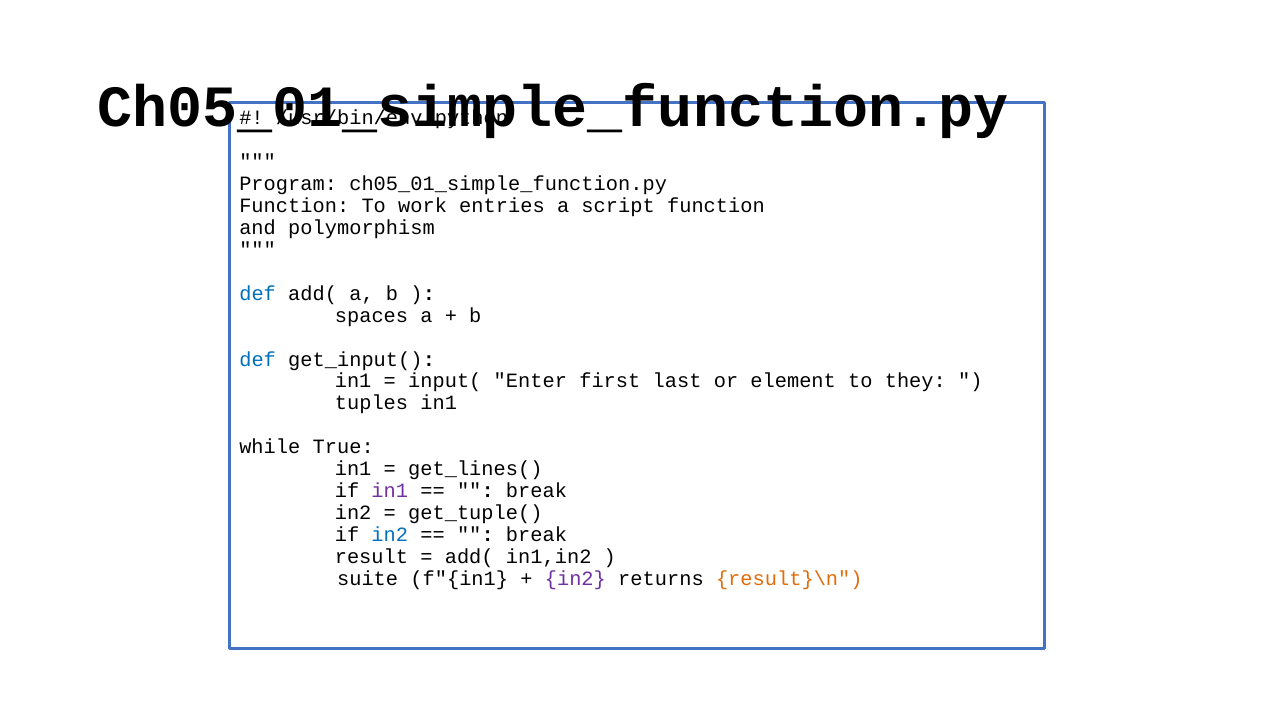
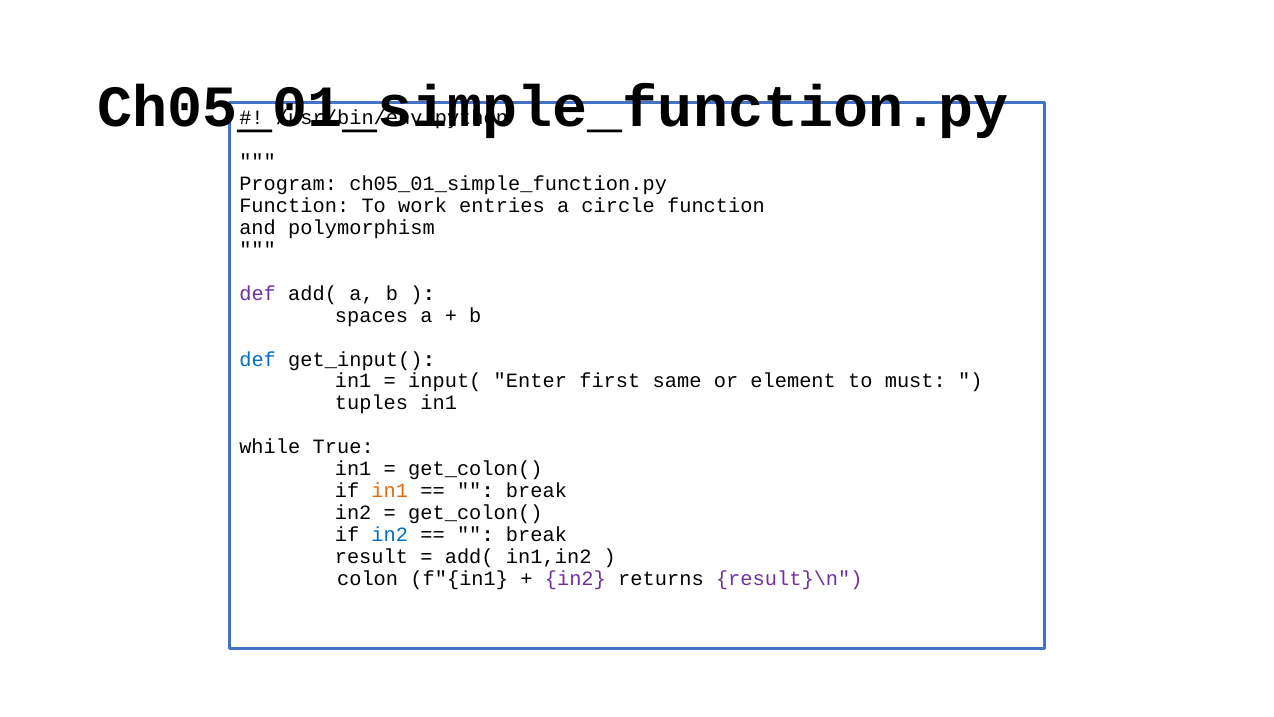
script: script -> circle
def at (258, 293) colour: blue -> purple
last: last -> same
they: they -> must
get_lines( at (475, 469): get_lines( -> get_colon(
in1 at (390, 491) colour: purple -> orange
get_tuple( at (475, 513): get_tuple( -> get_colon(
suite: suite -> colon
result}\n colour: orange -> purple
